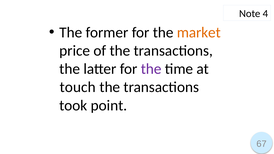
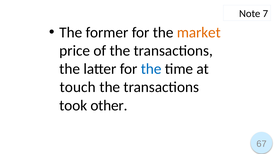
4: 4 -> 7
the at (151, 69) colour: purple -> blue
point: point -> other
